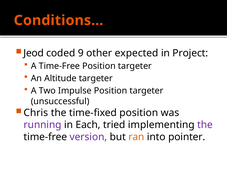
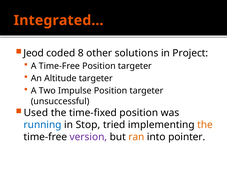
Conditions…: Conditions… -> Integrated…
9: 9 -> 8
expected: expected -> solutions
Chris: Chris -> Used
running colour: purple -> blue
Each: Each -> Stop
the at (205, 125) colour: purple -> orange
